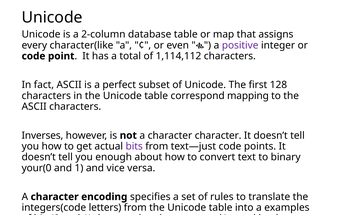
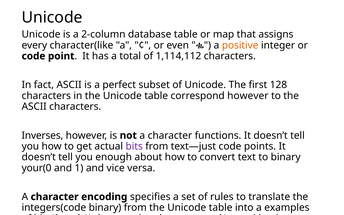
positive colour: purple -> orange
correspond mapping: mapping -> however
character character: character -> functions
integers(code letters: letters -> binary
